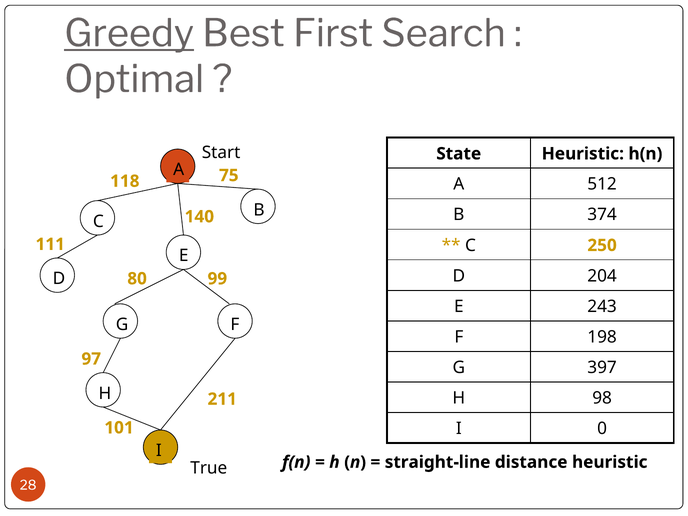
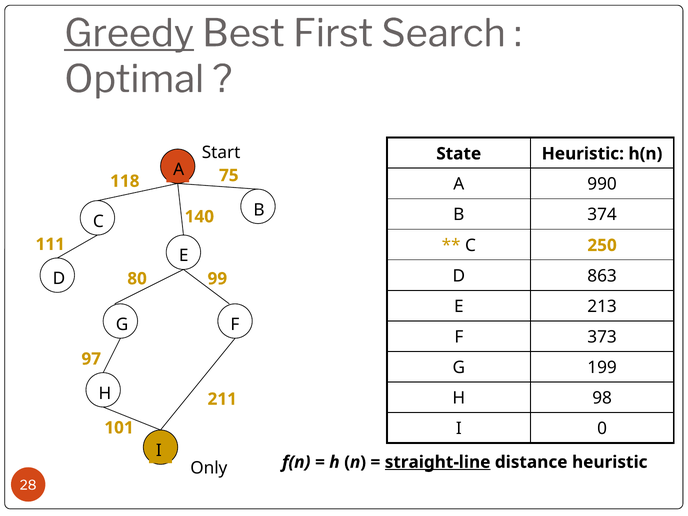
512: 512 -> 990
204: 204 -> 863
243: 243 -> 213
198: 198 -> 373
397: 397 -> 199
straight-line underline: none -> present
True: True -> Only
